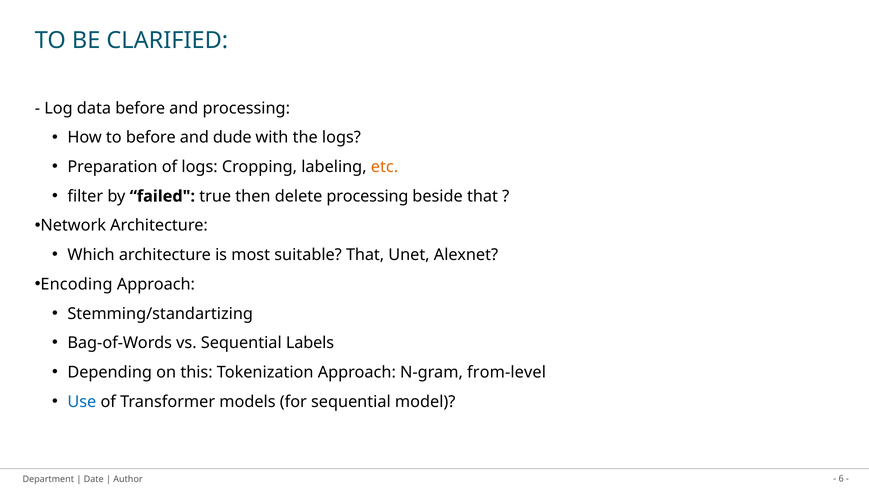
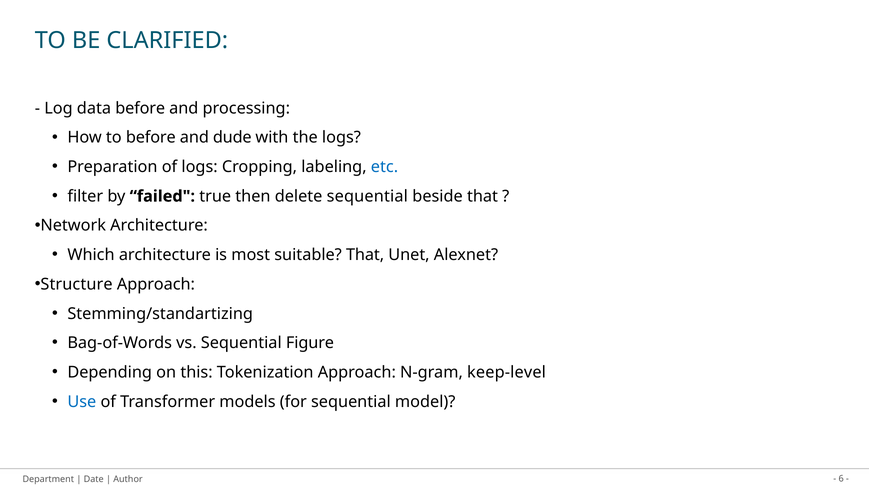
etc colour: orange -> blue
delete processing: processing -> sequential
Encoding: Encoding -> Structure
Labels: Labels -> Figure
from-level: from-level -> keep-level
